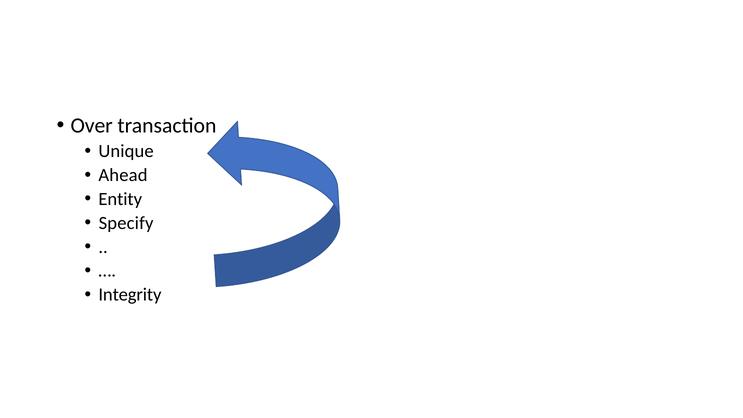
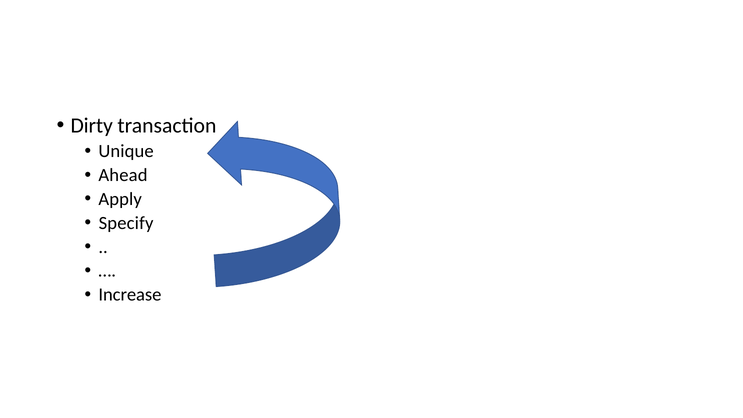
Over: Over -> Dirty
Entity: Entity -> Apply
Integrity: Integrity -> Increase
